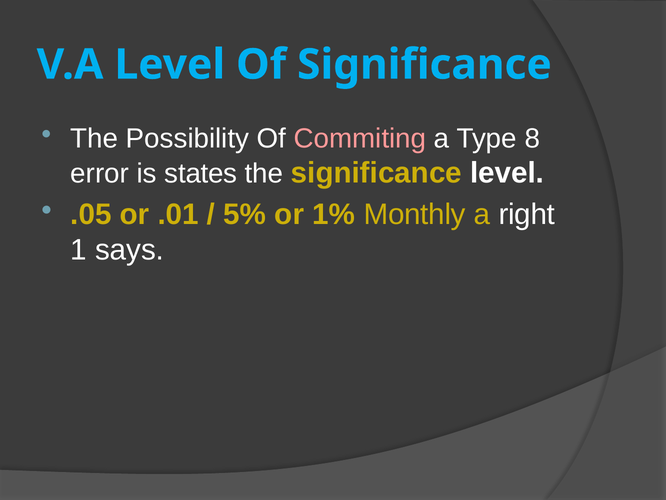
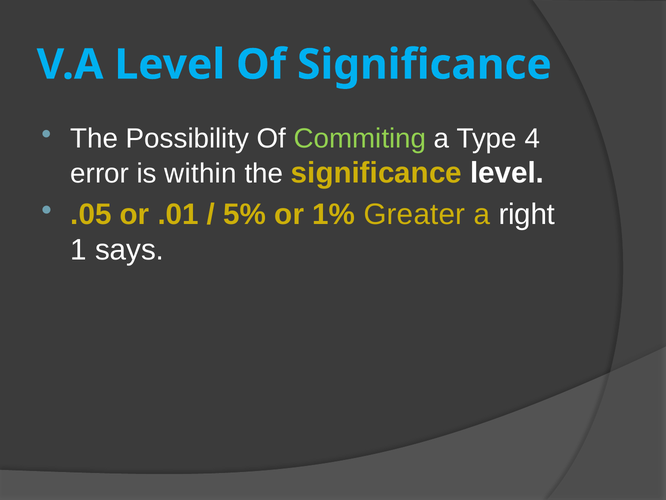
Commiting colour: pink -> light green
8: 8 -> 4
states: states -> within
Monthly: Monthly -> Greater
